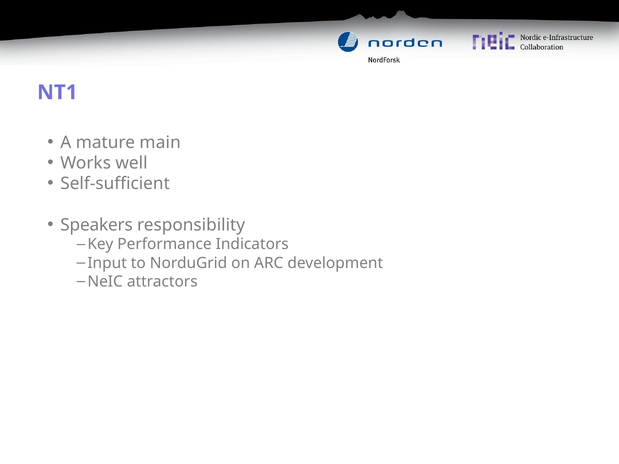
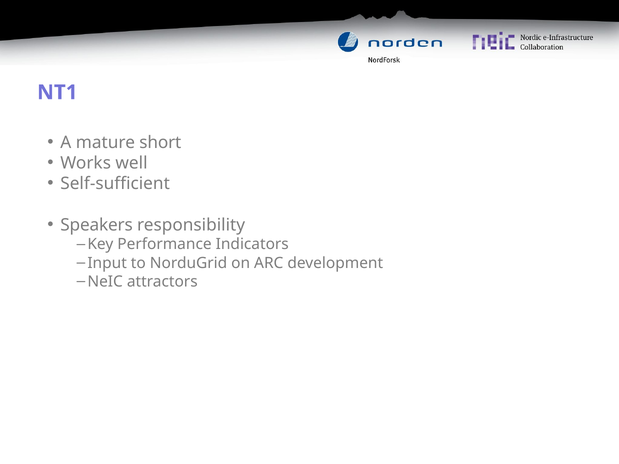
main: main -> short
